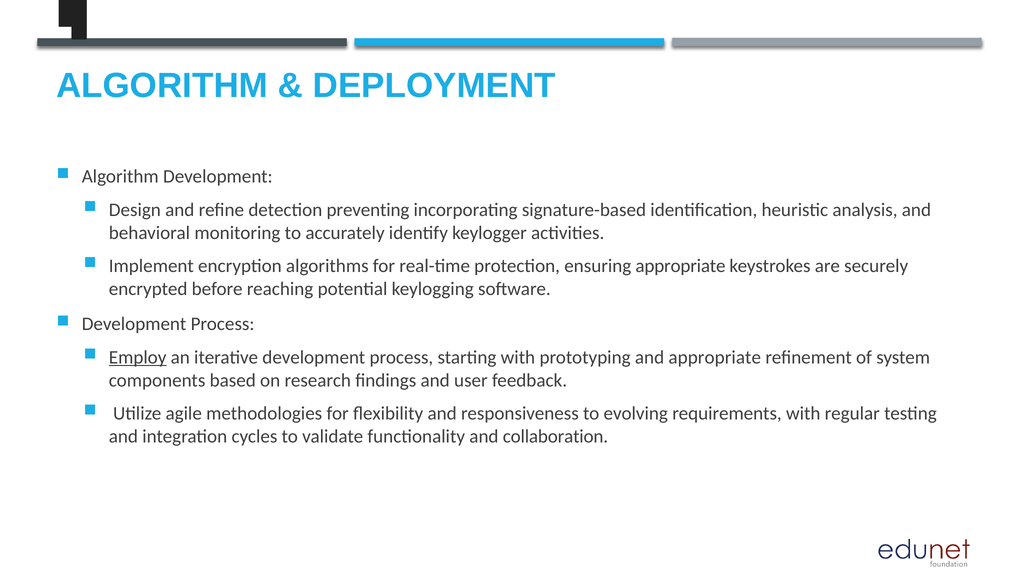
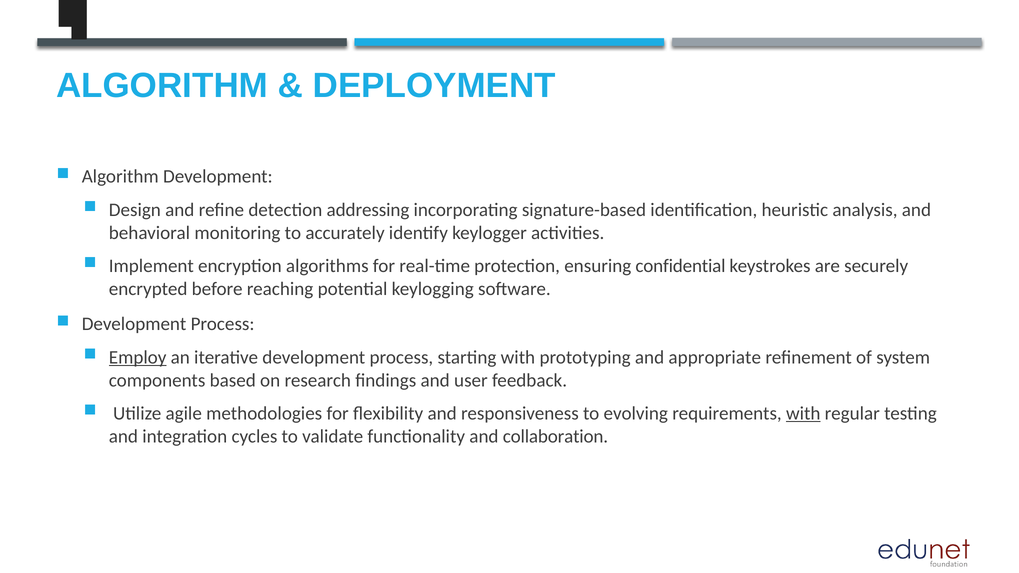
preventing: preventing -> addressing
ensuring appropriate: appropriate -> confidential
with at (803, 413) underline: none -> present
